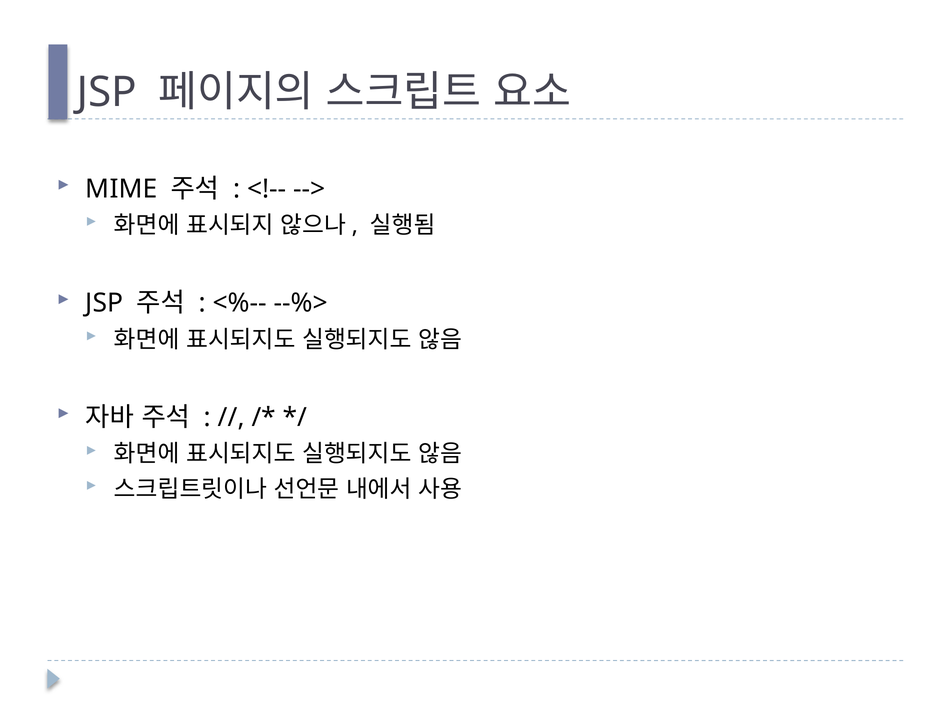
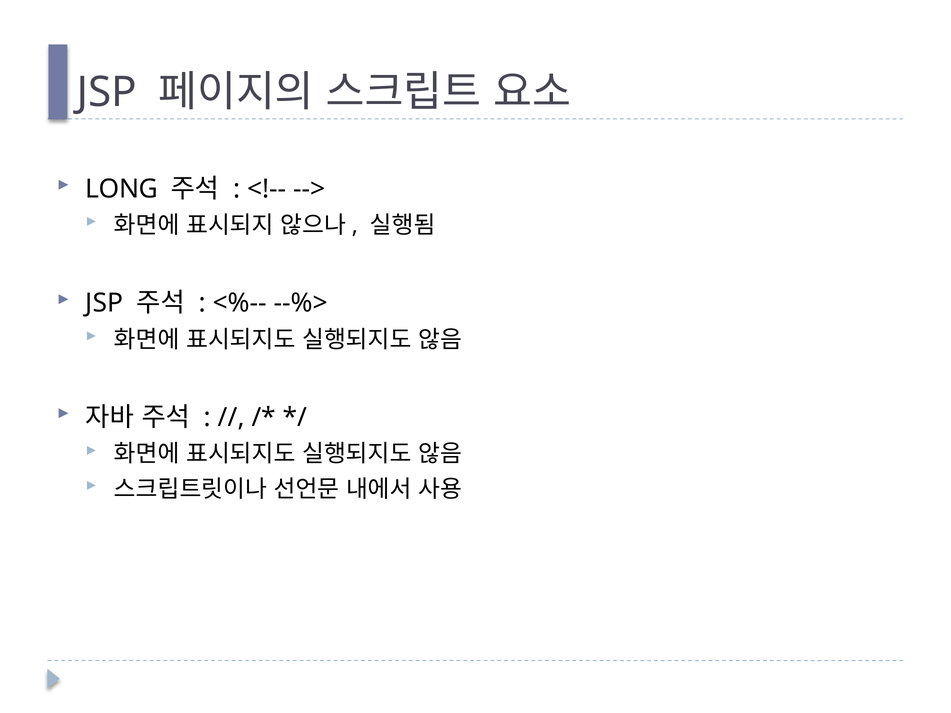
MIME: MIME -> LONG
